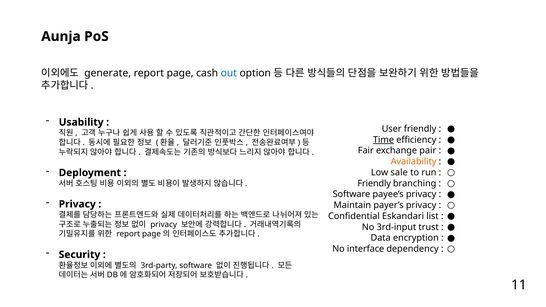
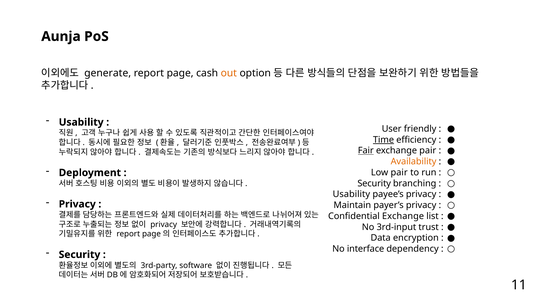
out colour: blue -> orange
Fair underline: none -> present
Low sale: sale -> pair
Friendly at (374, 183): Friendly -> Security
Software at (351, 194): Software -> Usability
Confidential Eskandari: Eskandari -> Exchange
